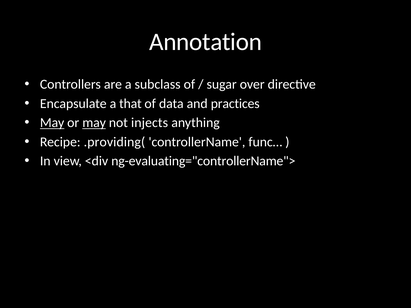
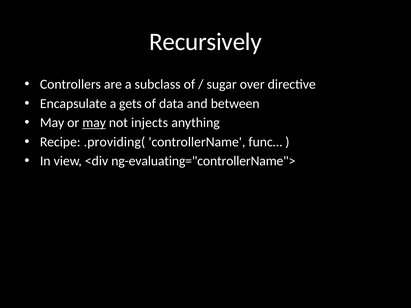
Annotation: Annotation -> Recursively
that: that -> gets
practices: practices -> between
May at (52, 123) underline: present -> none
